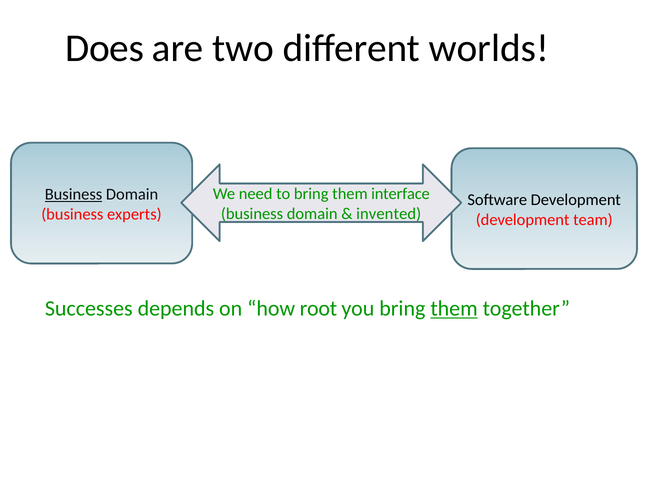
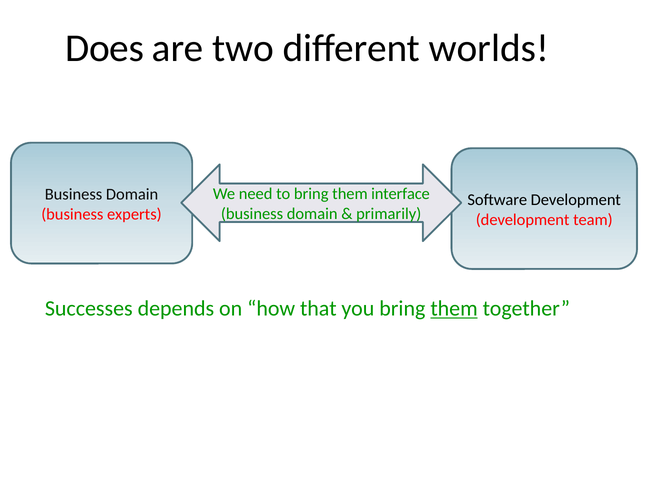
Business at (74, 194) underline: present -> none
invented: invented -> primarily
root: root -> that
